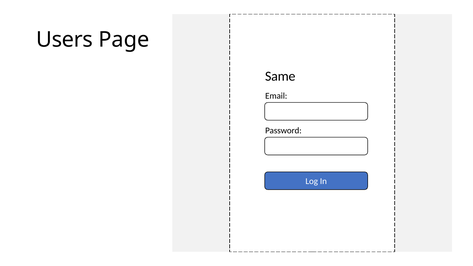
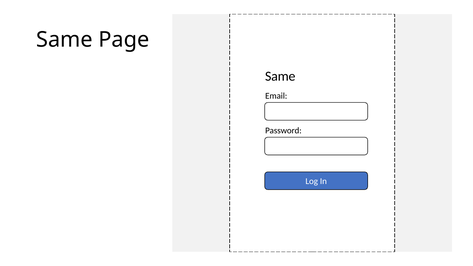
Users at (65, 40): Users -> Same
